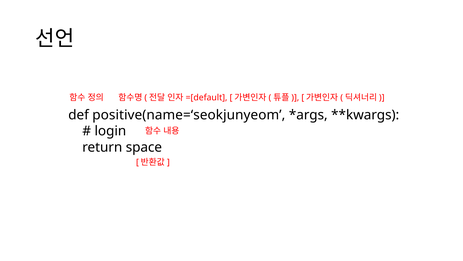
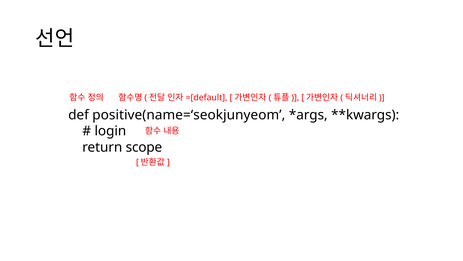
space: space -> scope
